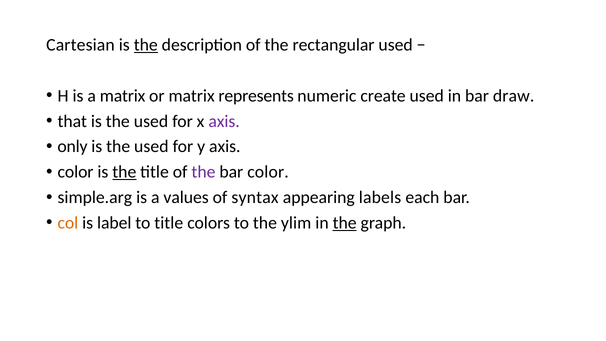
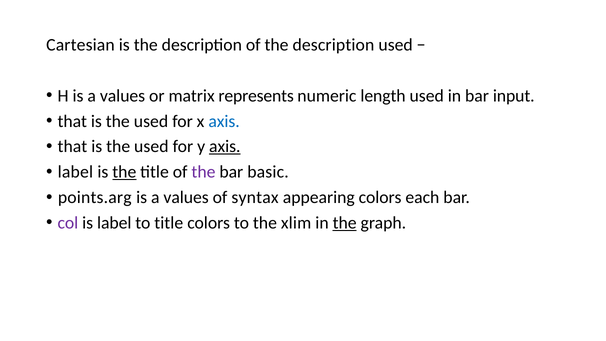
the at (146, 45) underline: present -> none
of the rectangular: rectangular -> description
H is a matrix: matrix -> values
create: create -> length
draw: draw -> input
axis at (224, 121) colour: purple -> blue
only at (73, 147): only -> that
axis at (225, 147) underline: none -> present
color at (76, 172): color -> label
bar color: color -> basic
simple.arg: simple.arg -> points.arg
appearing labels: labels -> colors
col colour: orange -> purple
ylim: ylim -> xlim
